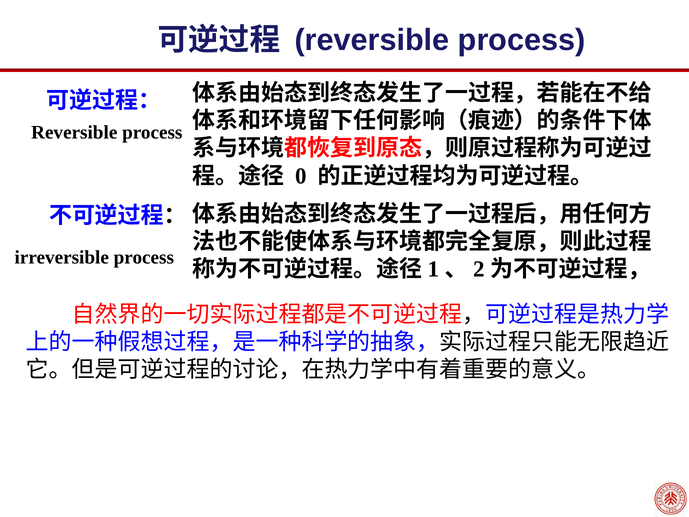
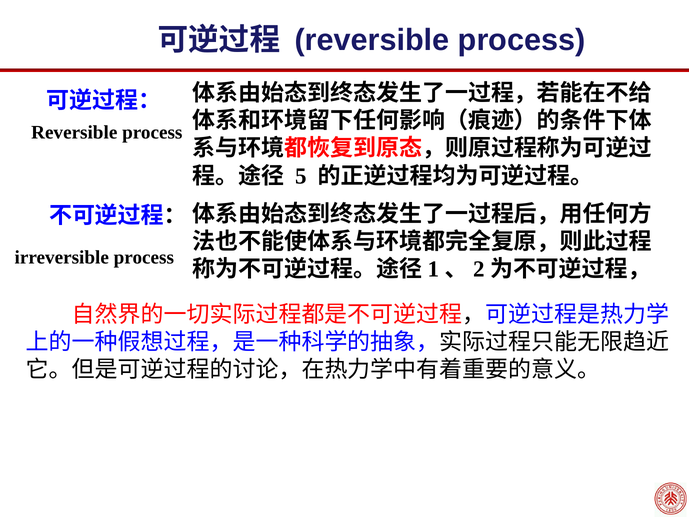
0: 0 -> 5
